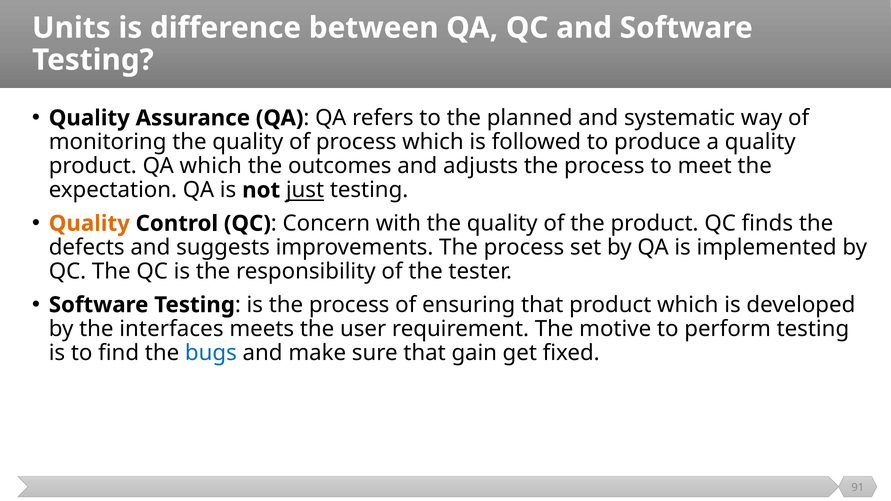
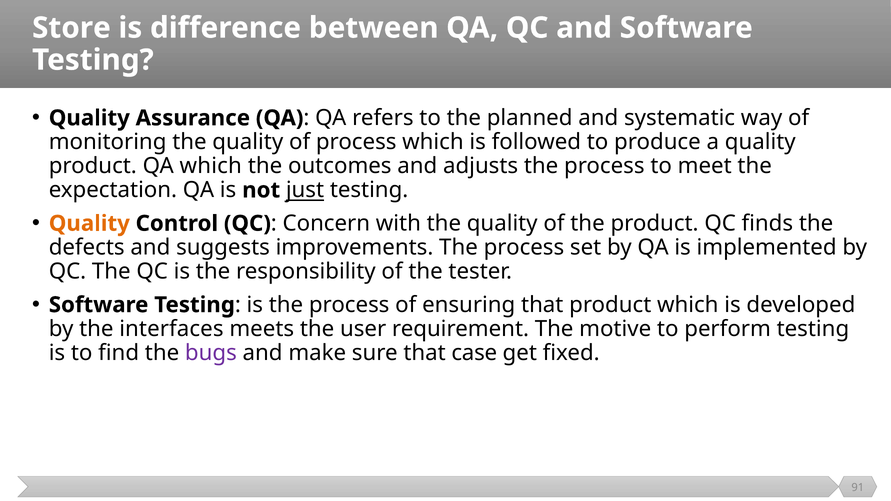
Units: Units -> Store
bugs colour: blue -> purple
gain: gain -> case
